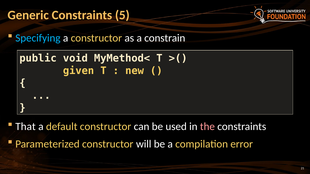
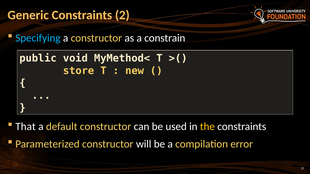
5: 5 -> 2
given: given -> store
the colour: pink -> yellow
